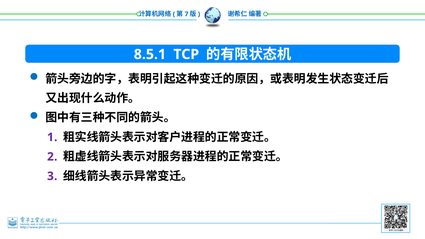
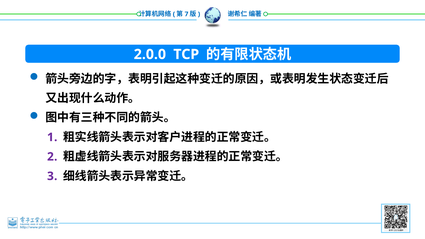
8.5.1: 8.5.1 -> 2.0.0
